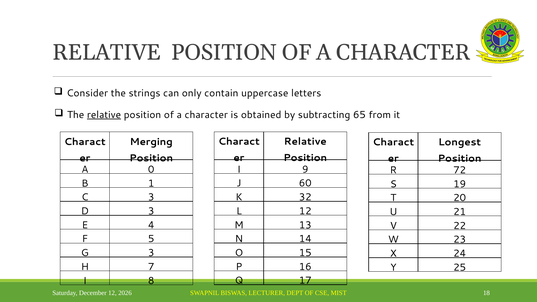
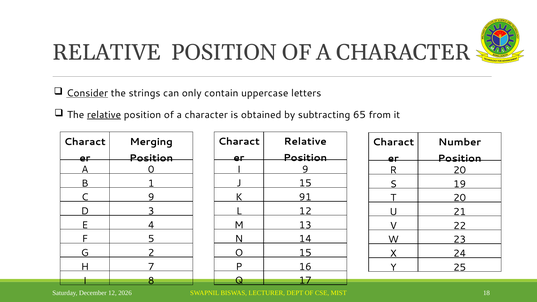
Consider underline: none -> present
Longest: Longest -> Number
R 72: 72 -> 20
J 60: 60 -> 15
32: 32 -> 91
C 3: 3 -> 9
G 3: 3 -> 2
